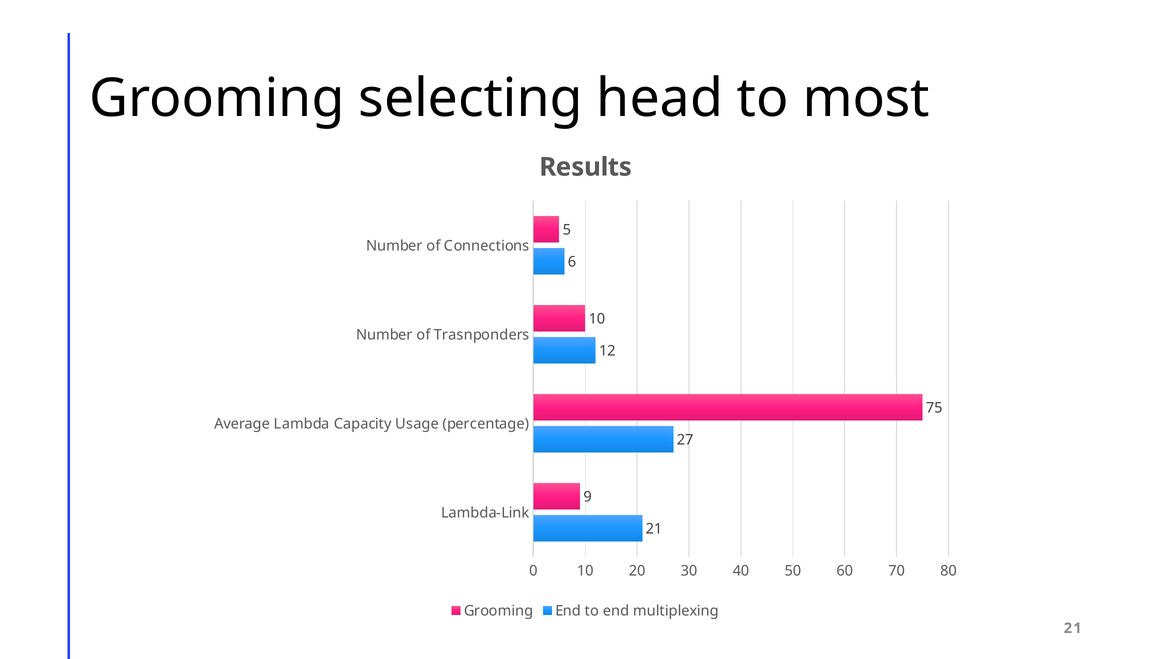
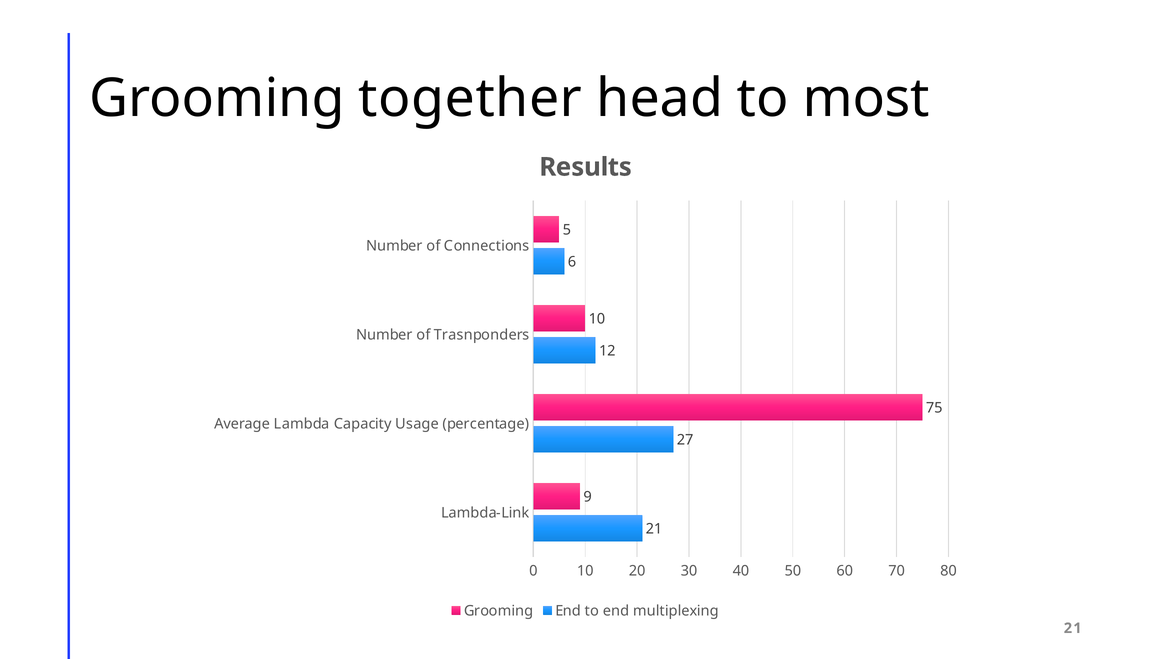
selecting: selecting -> together
